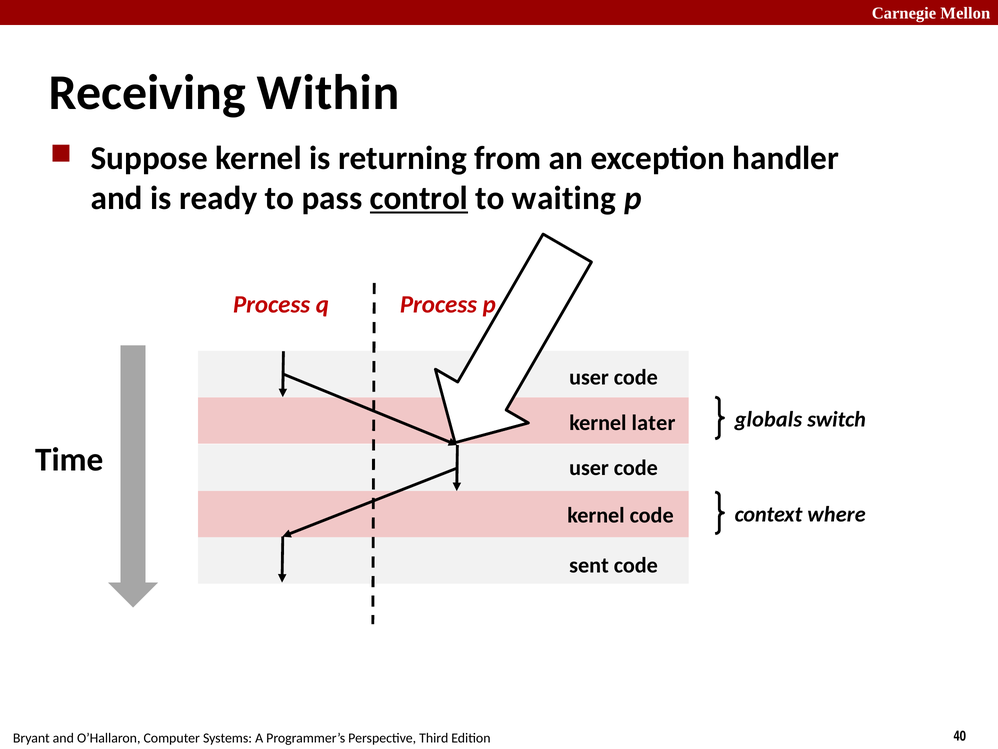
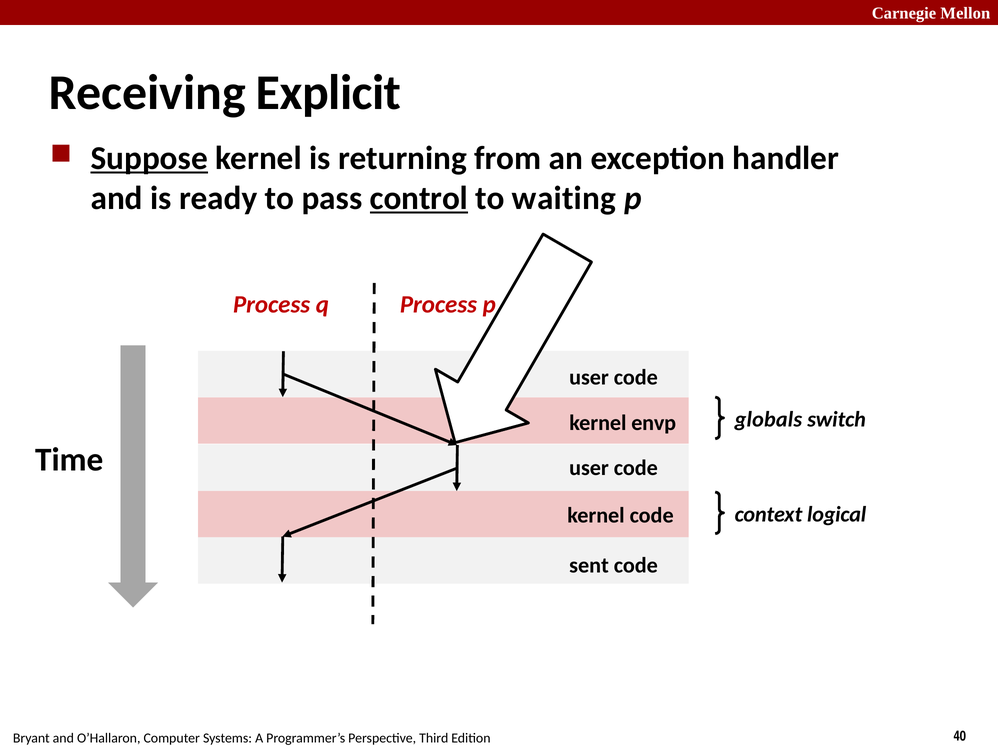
Within: Within -> Explicit
Suppose underline: none -> present
later: later -> envp
where: where -> logical
